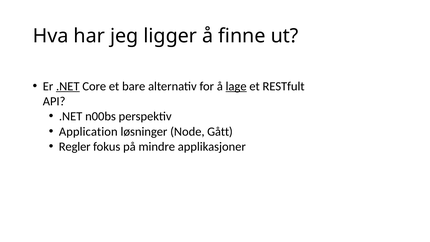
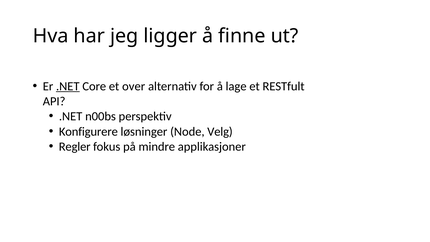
bare: bare -> over
lage underline: present -> none
Application: Application -> Konfigurere
Gått: Gått -> Velg
